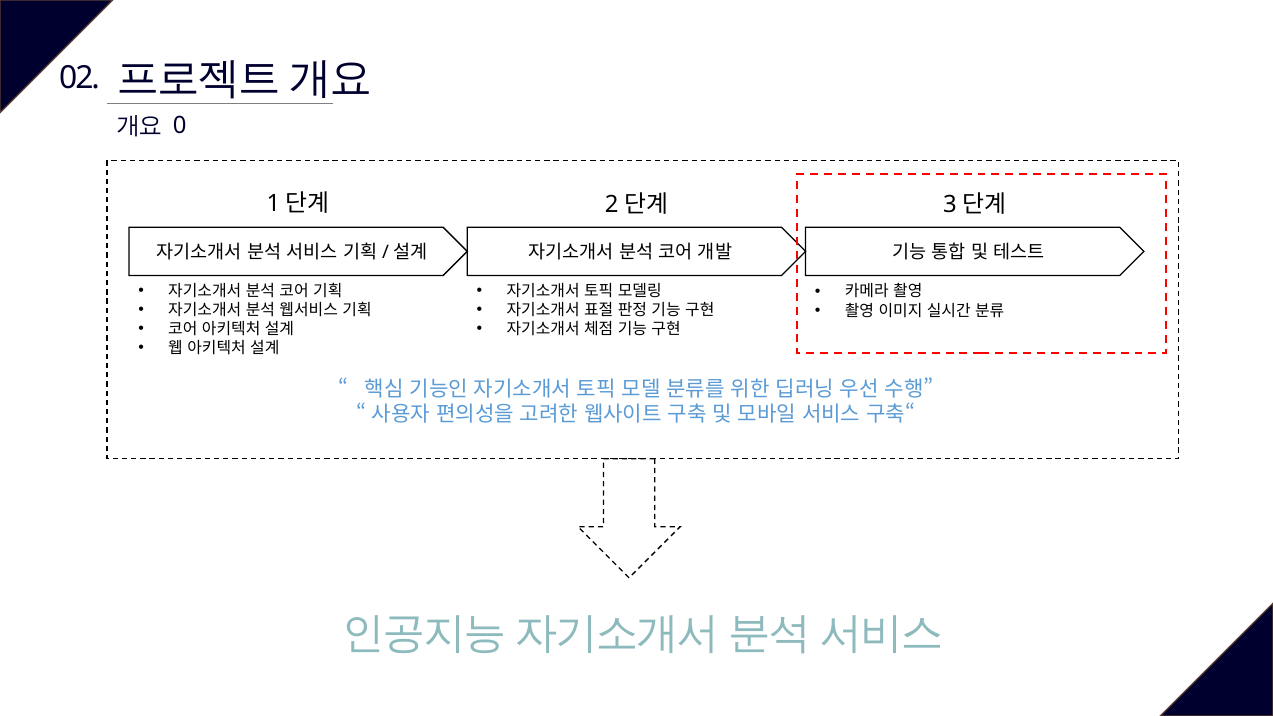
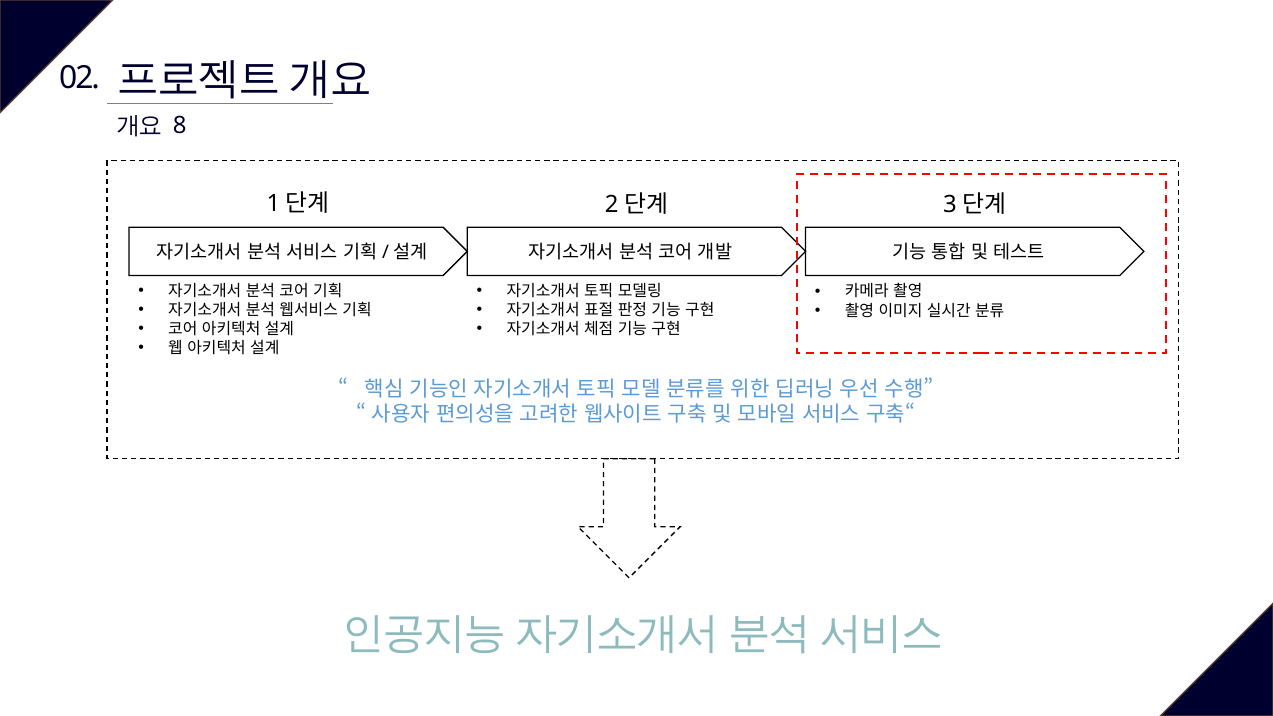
0: 0 -> 8
